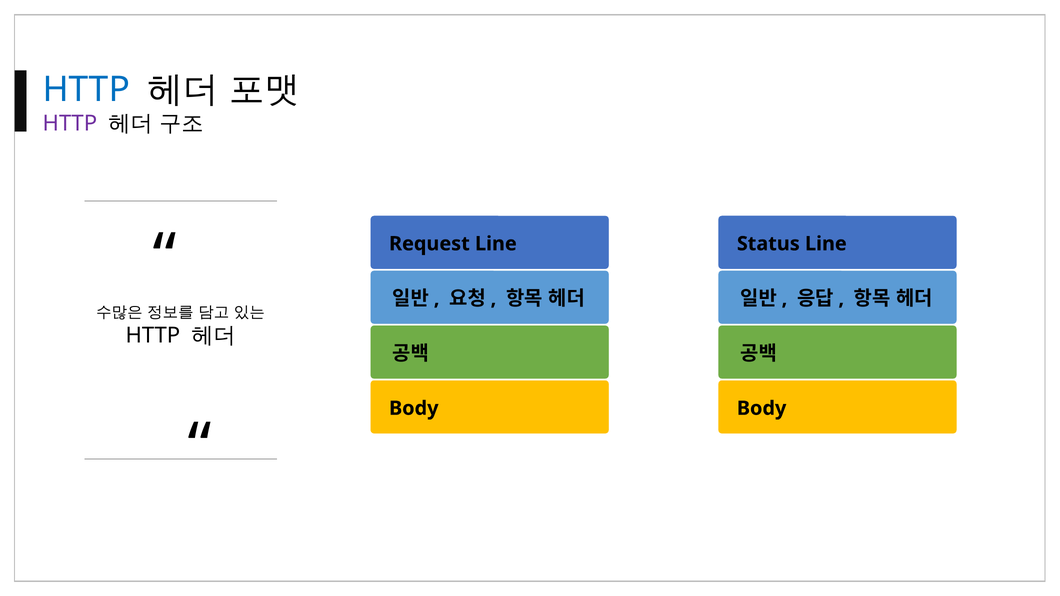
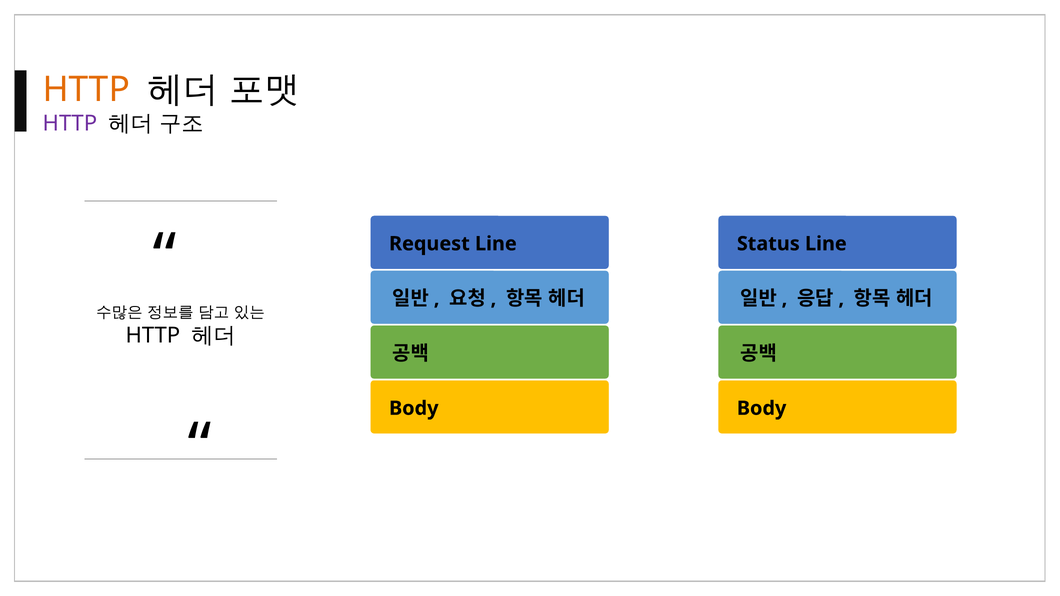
HTTP at (86, 90) colour: blue -> orange
